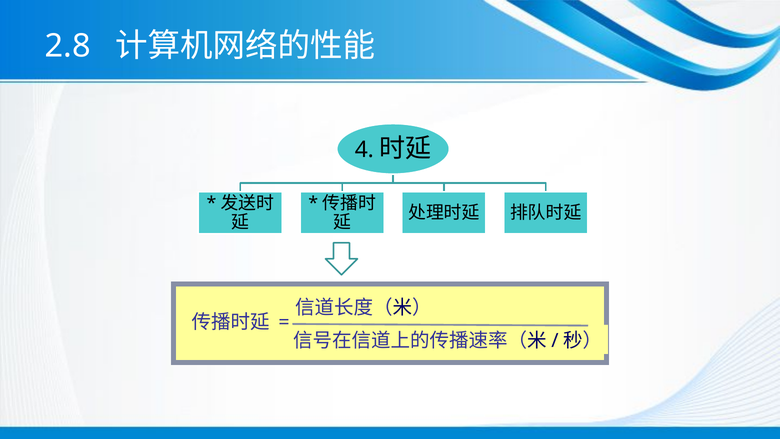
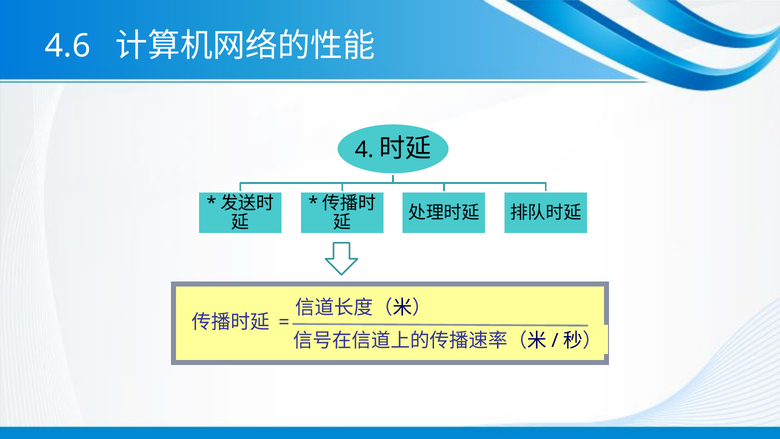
2.8: 2.8 -> 4.6
